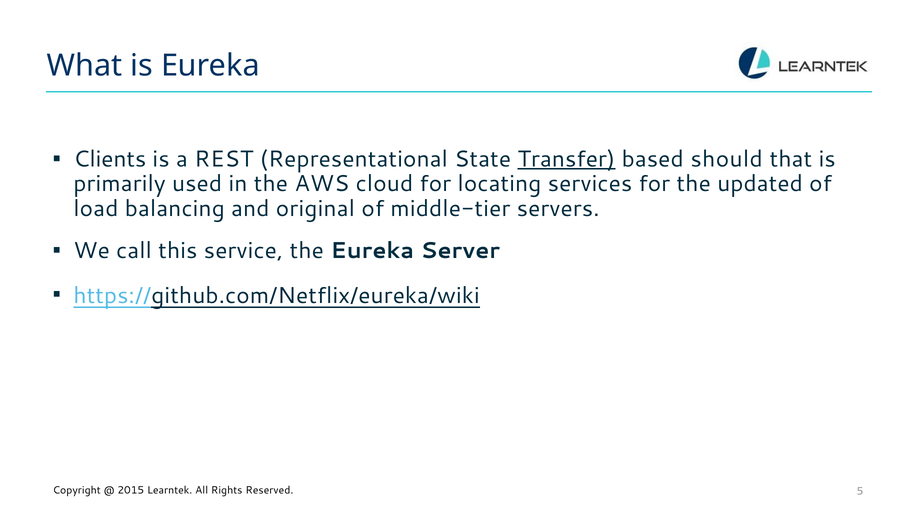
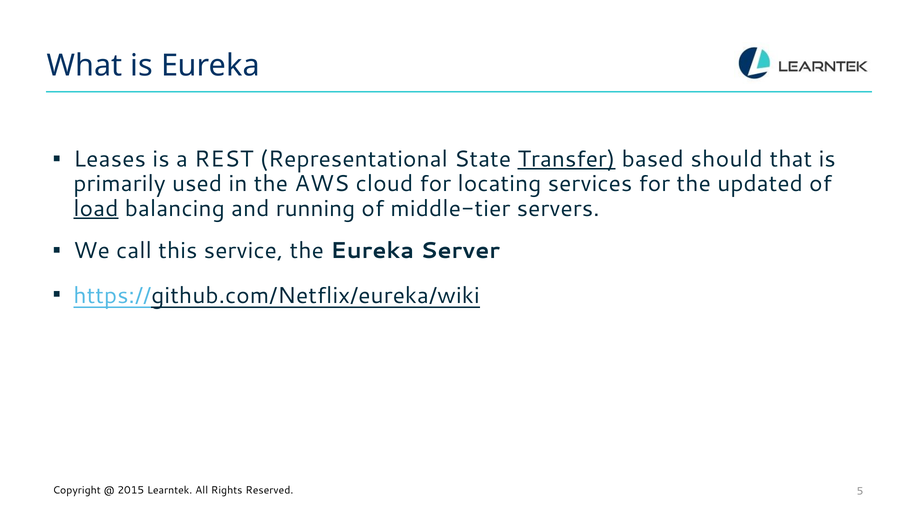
Clients: Clients -> Leases
load underline: none -> present
original: original -> running
